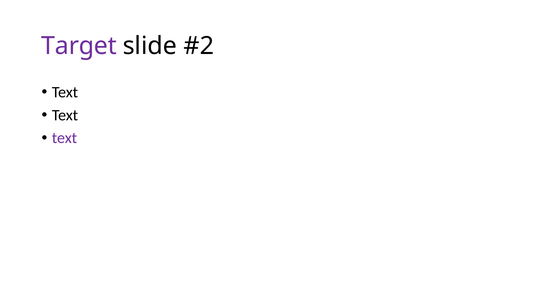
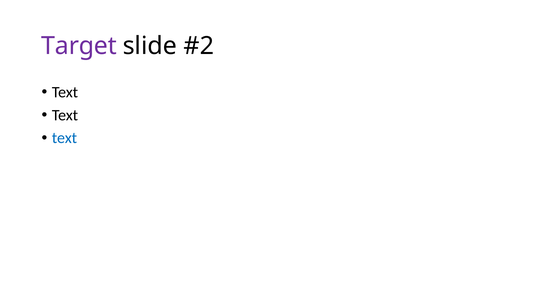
text at (64, 138) colour: purple -> blue
